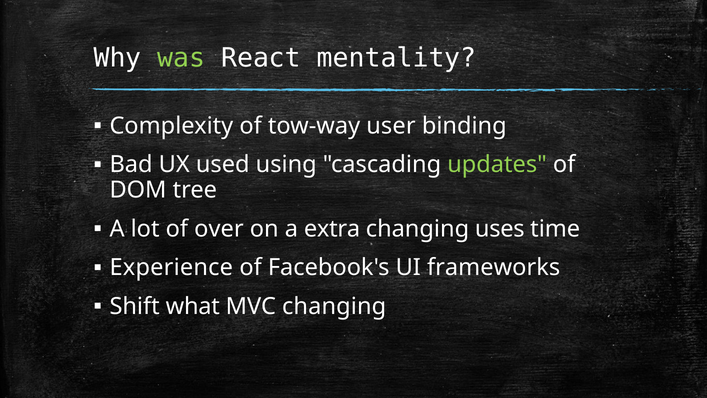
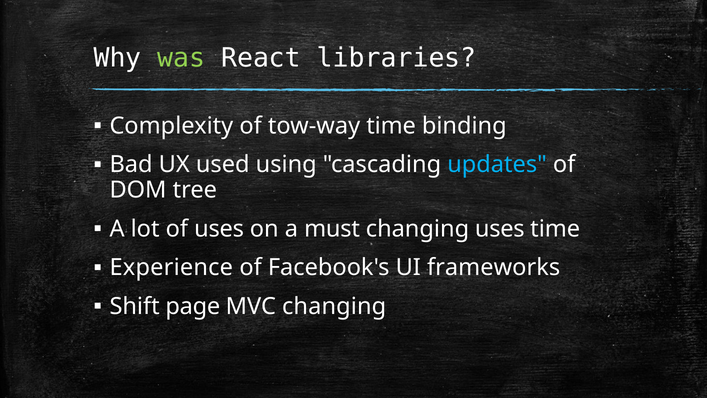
mentality: mentality -> libraries
tow-way user: user -> time
updates colour: light green -> light blue
of over: over -> uses
extra: extra -> must
what: what -> page
